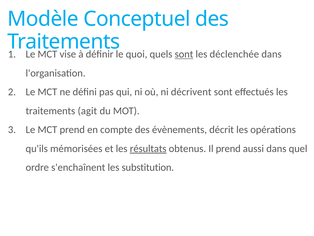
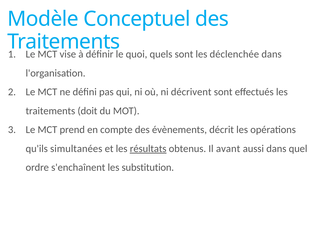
sont at (184, 54) underline: present -> none
agit: agit -> doit
mémorisées: mémorisées -> simultanées
Il prend: prend -> avant
